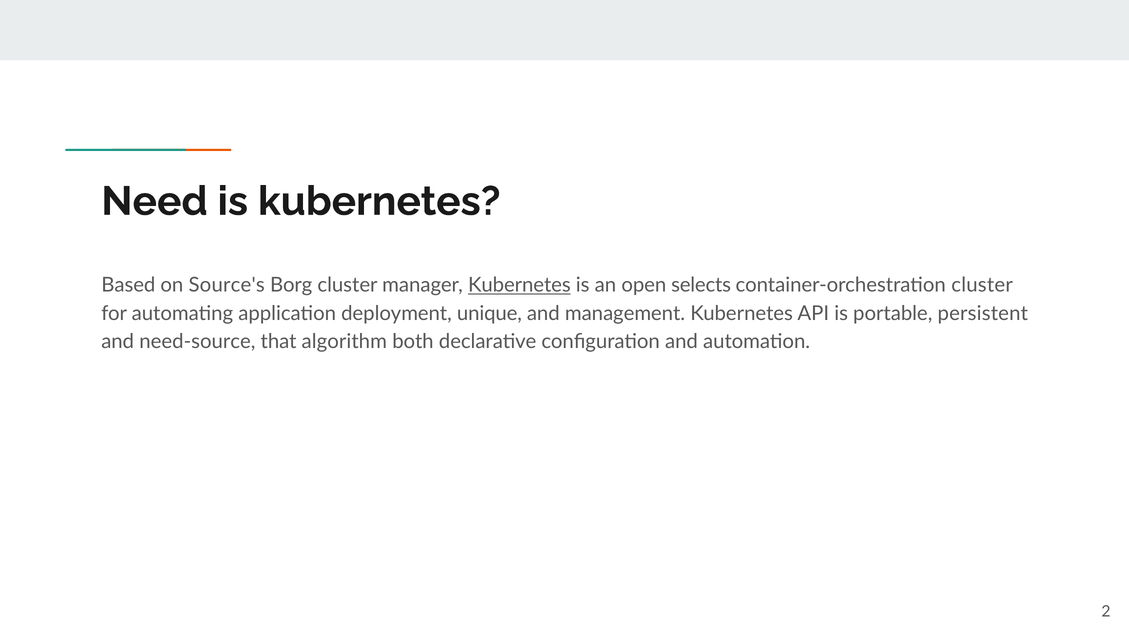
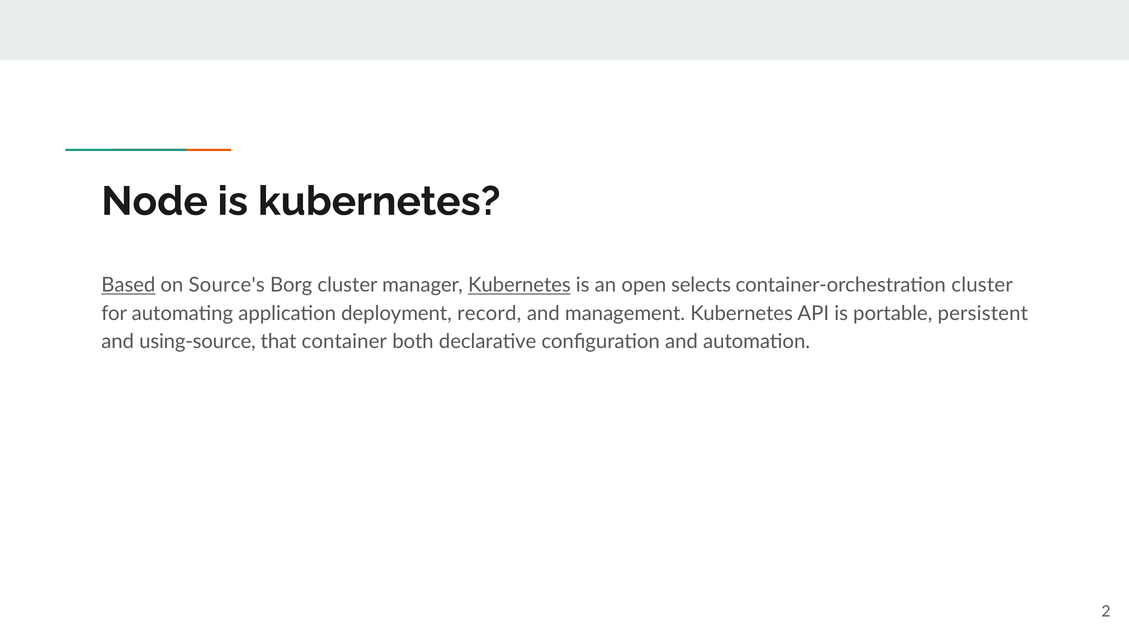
Need: Need -> Node
Based underline: none -> present
unique: unique -> record
need-source: need-source -> using-source
algorithm: algorithm -> container
